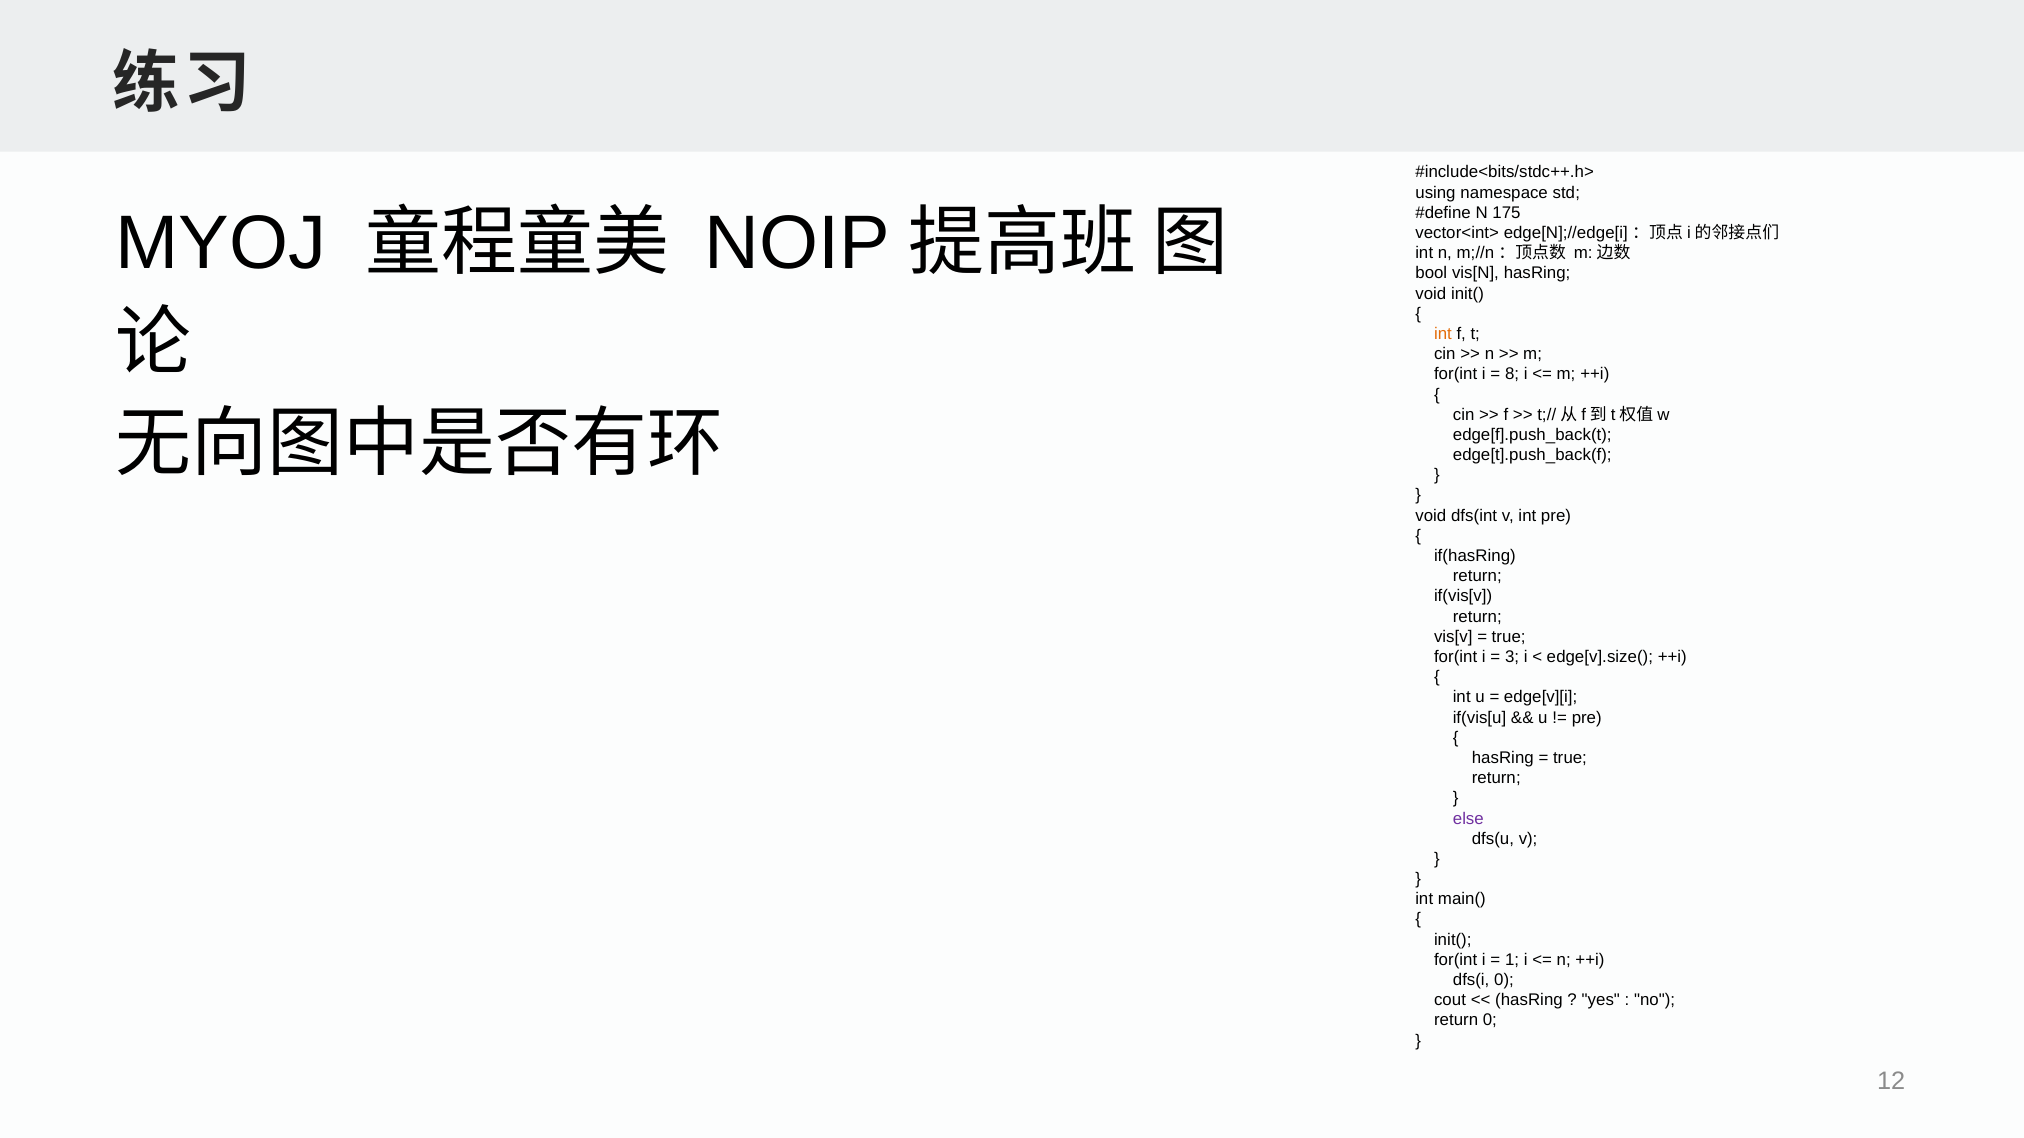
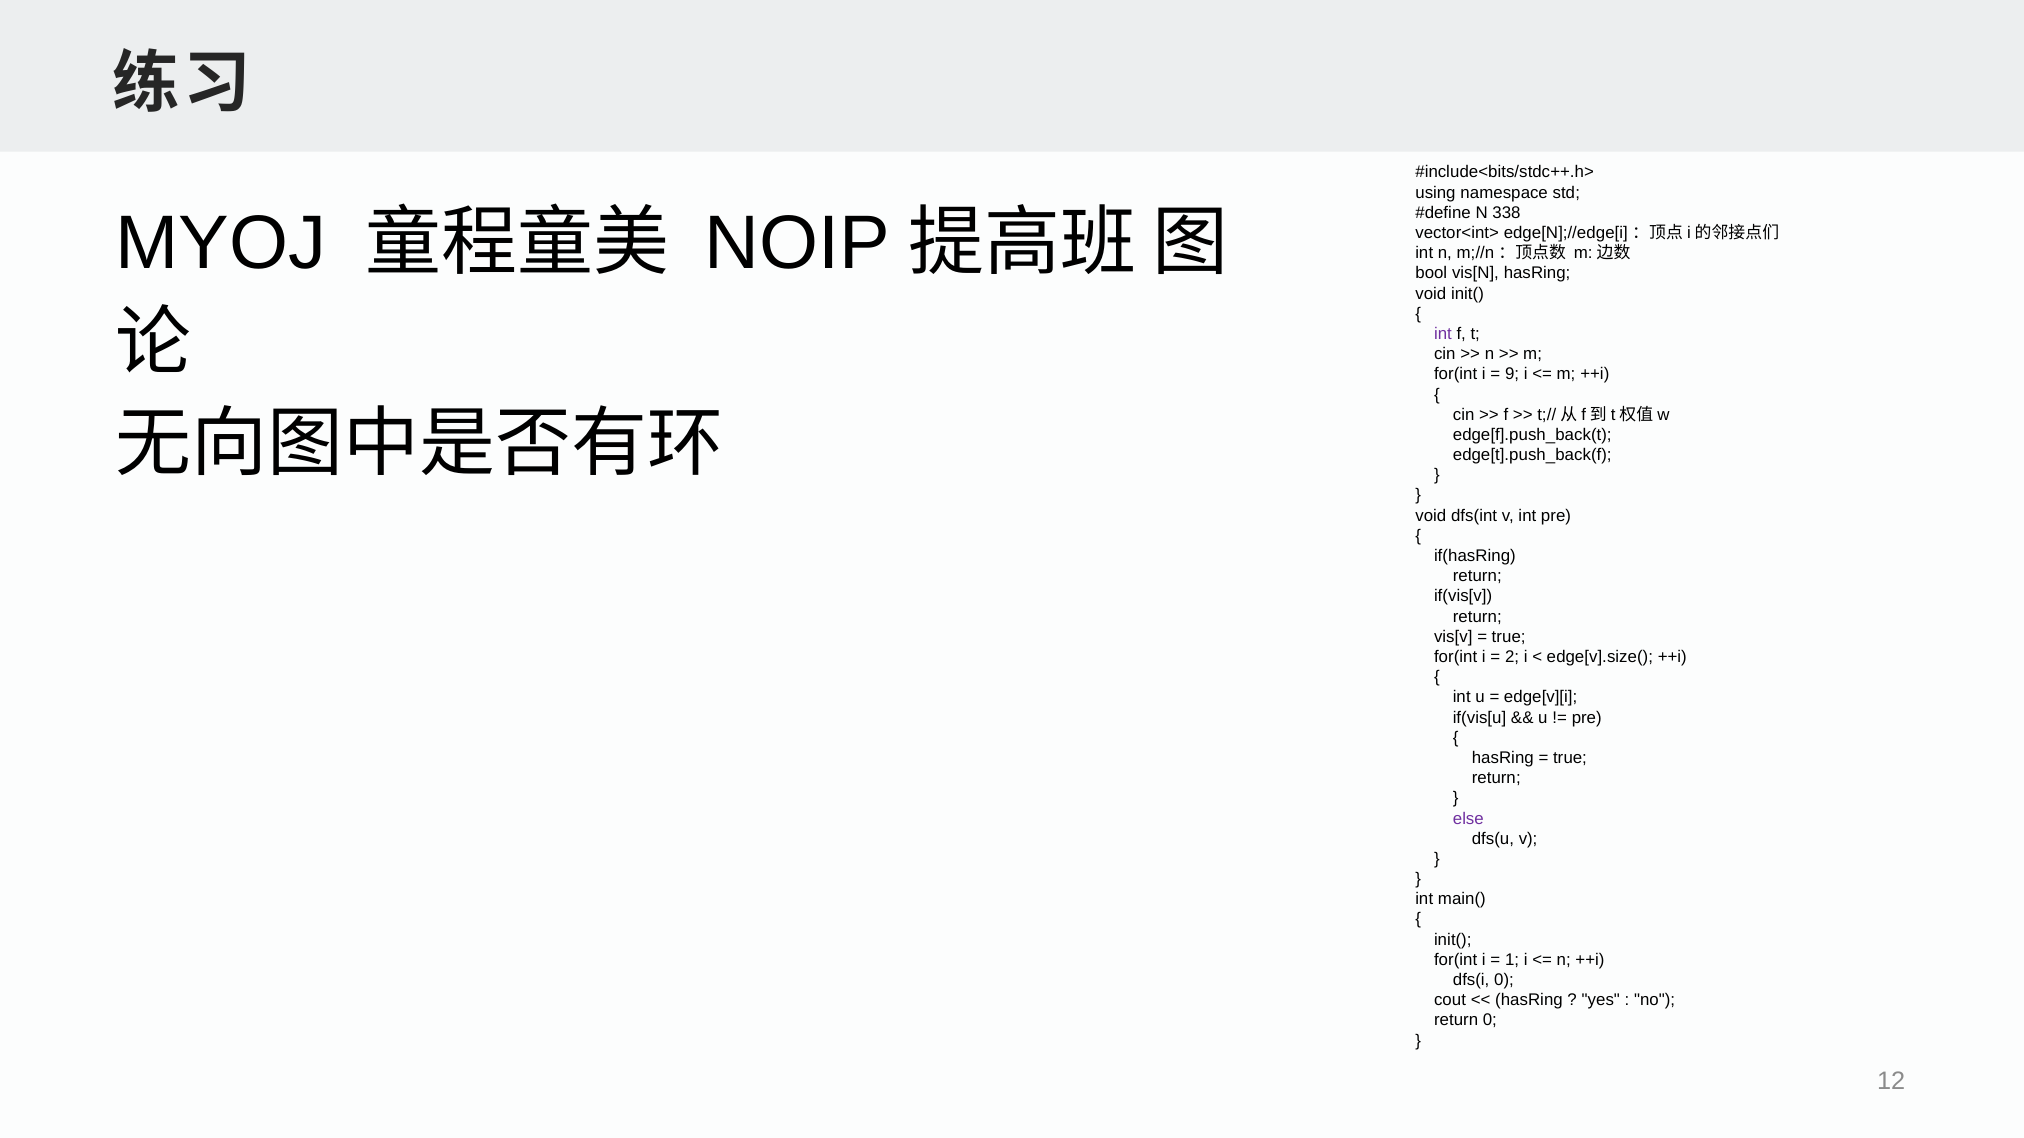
175: 175 -> 338
int at (1443, 334) colour: orange -> purple
8: 8 -> 9
3: 3 -> 2
